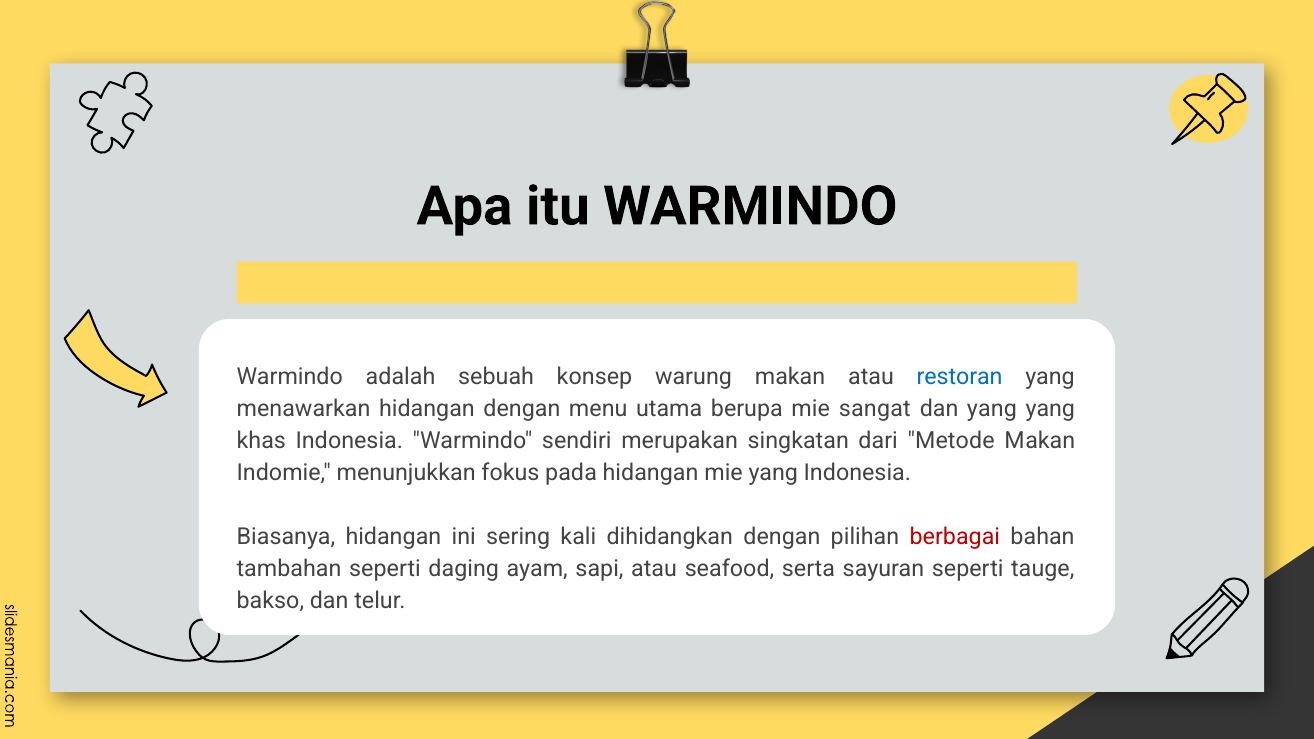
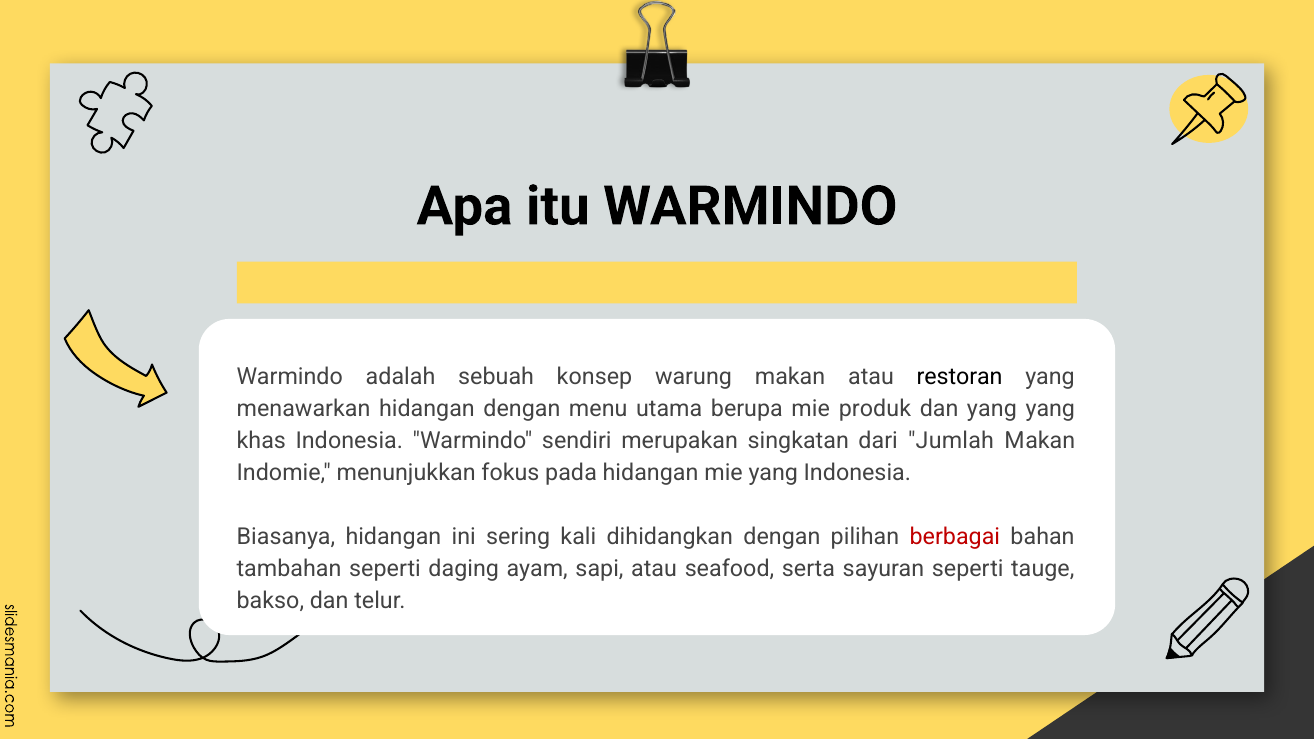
restoran colour: blue -> black
sangat: sangat -> produk
Metode: Metode -> Jumlah
